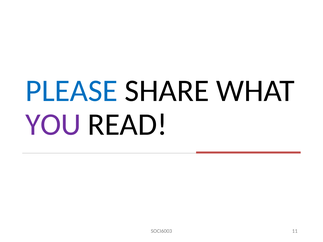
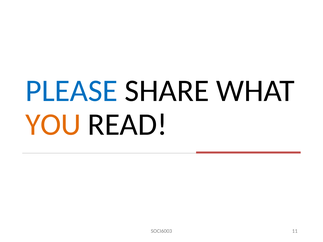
YOU colour: purple -> orange
